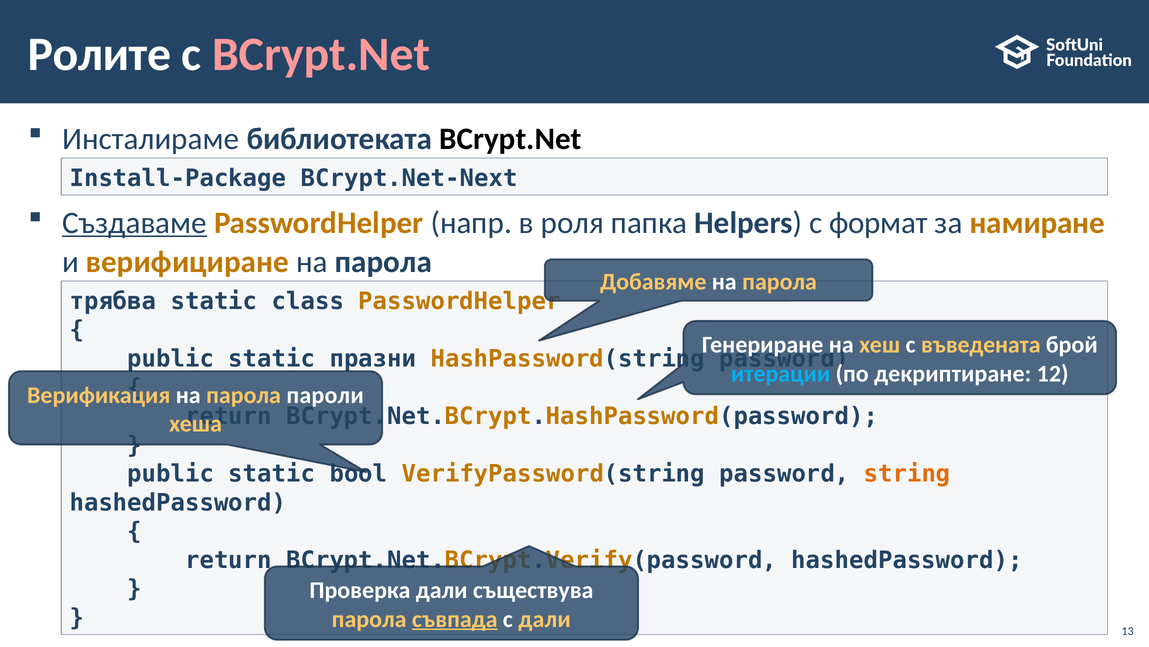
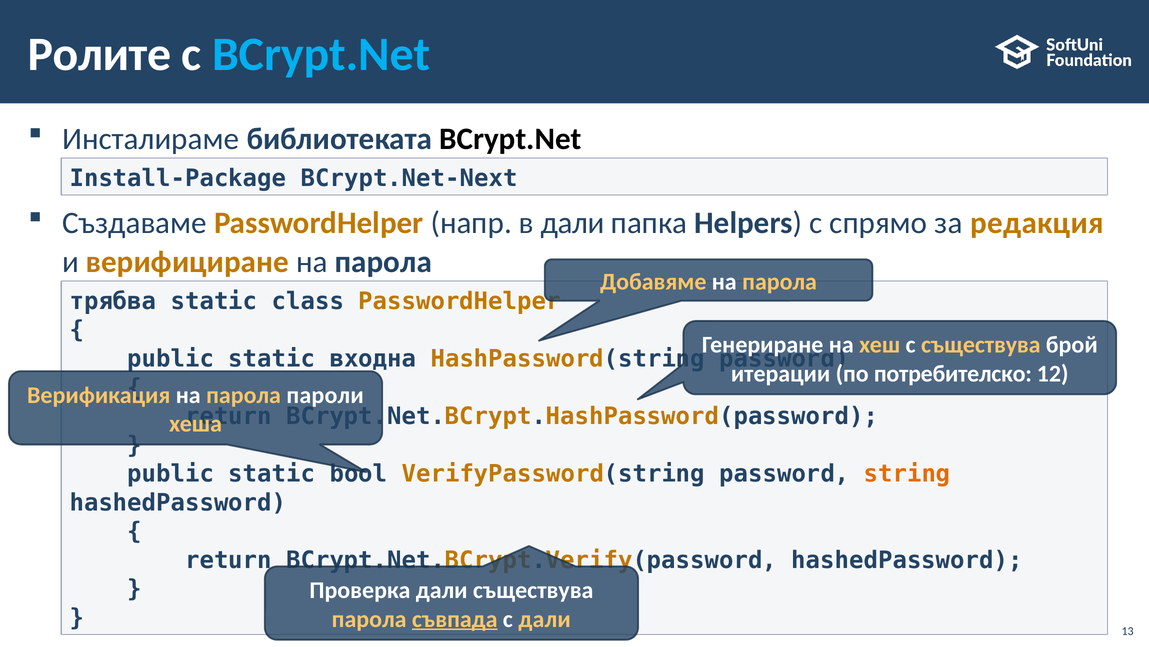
BCrypt.Net at (321, 54) colour: pink -> light blue
Създаваме underline: present -> none
в роля: роля -> дали
формат: формат -> спрямо
намиране: намиране -> редакция
с въведената: въведената -> съществува
празни: празни -> входна
итерации colour: light blue -> white
декриптиране: декриптиране -> потребителско
